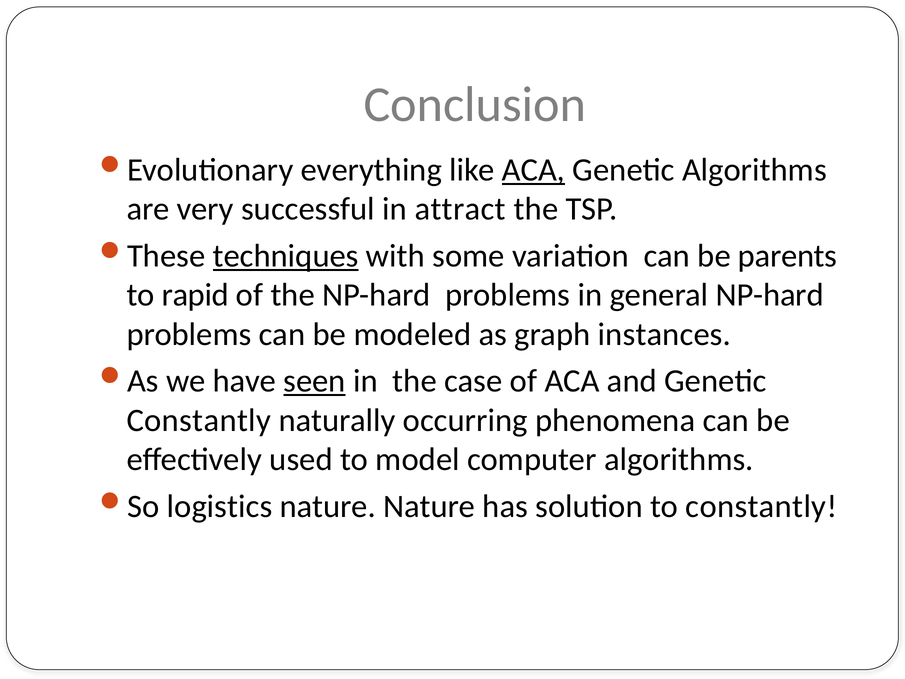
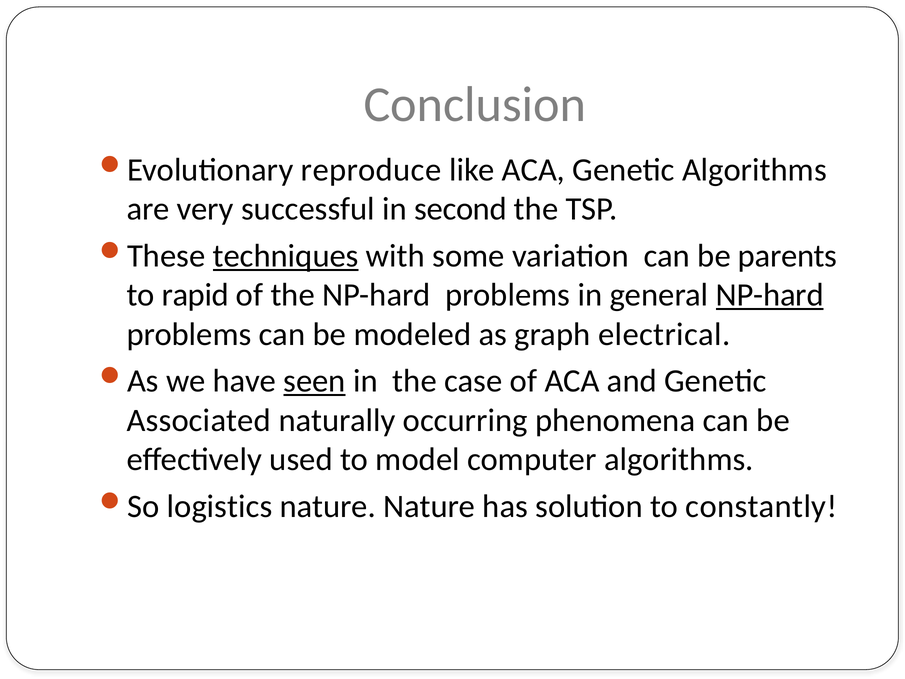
everything: everything -> reproduce
ACA at (533, 170) underline: present -> none
attract: attract -> second
NP-hard at (770, 295) underline: none -> present
instances: instances -> electrical
Constantly at (199, 420): Constantly -> Associated
